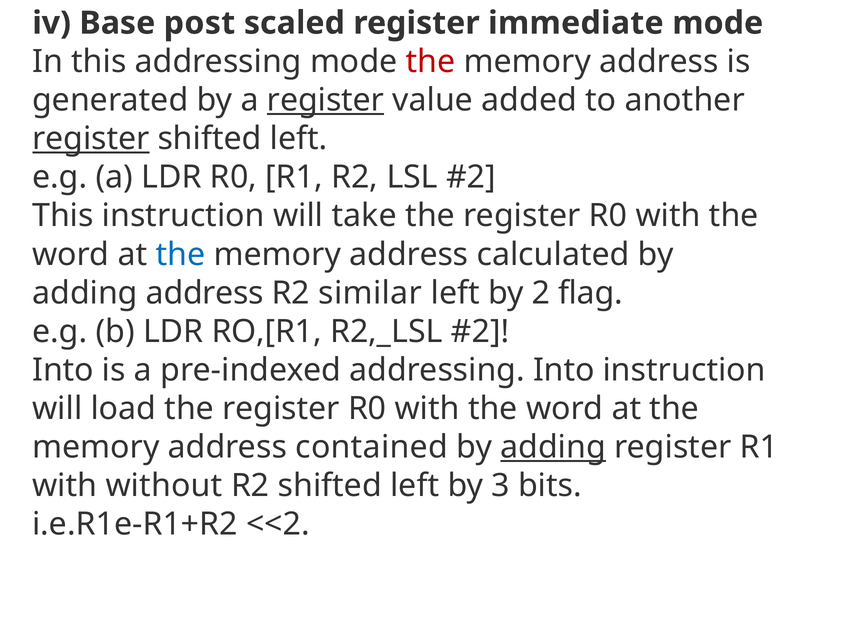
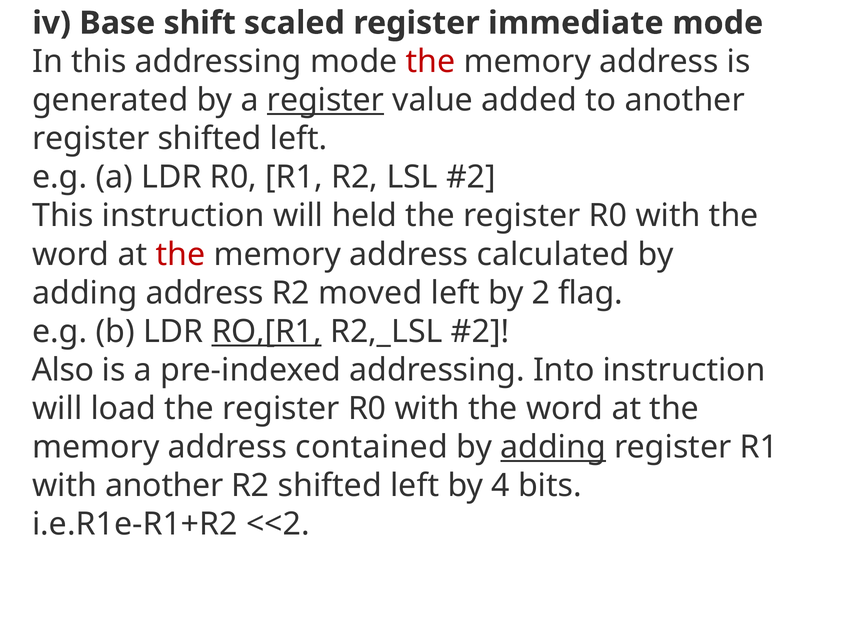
post: post -> shift
register at (91, 139) underline: present -> none
take: take -> held
the at (181, 255) colour: blue -> red
similar: similar -> moved
RO,[R1 underline: none -> present
Into at (63, 370): Into -> Also
with without: without -> another
3: 3 -> 4
